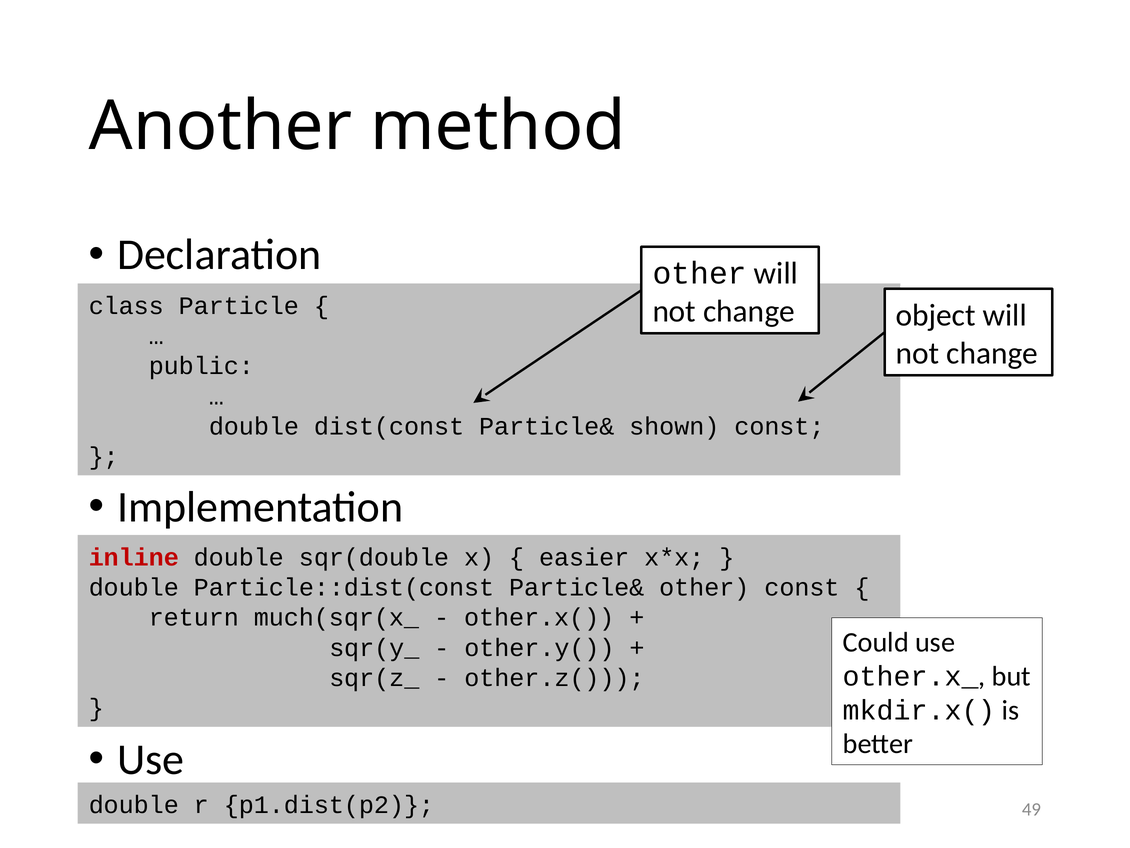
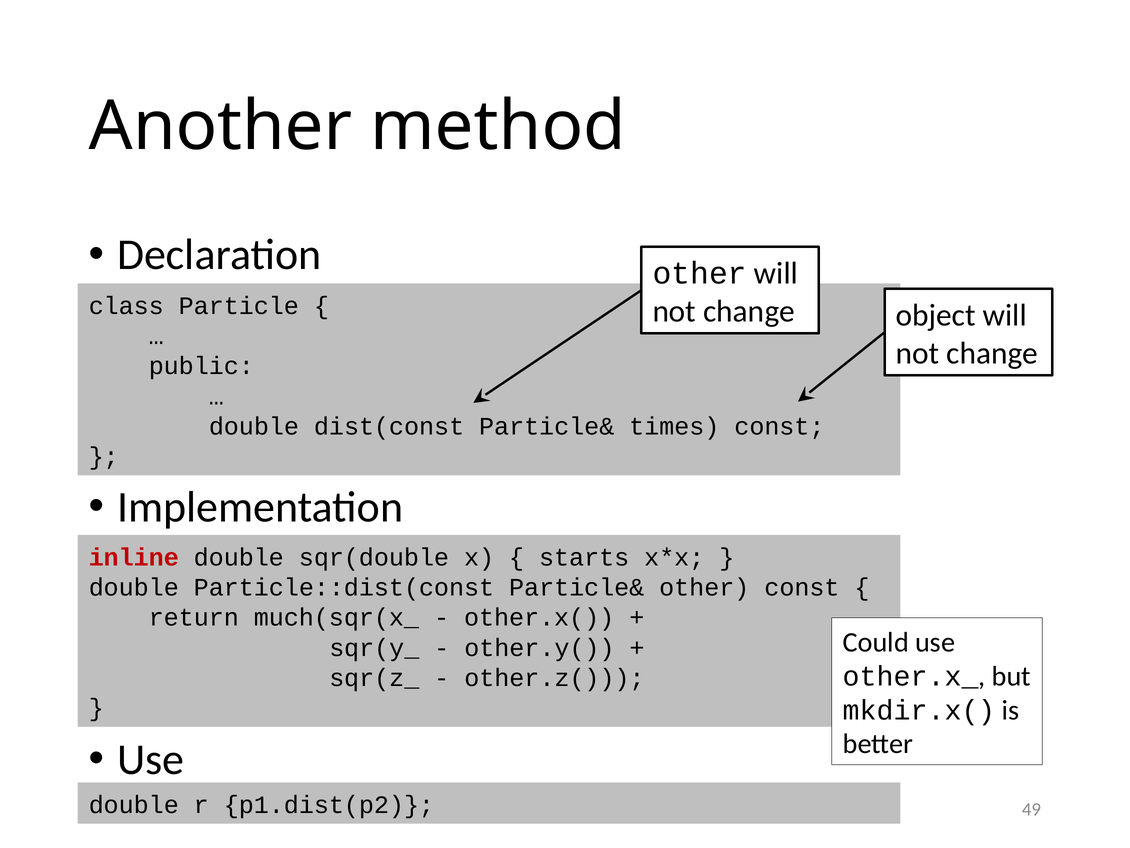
shown: shown -> times
easier: easier -> starts
